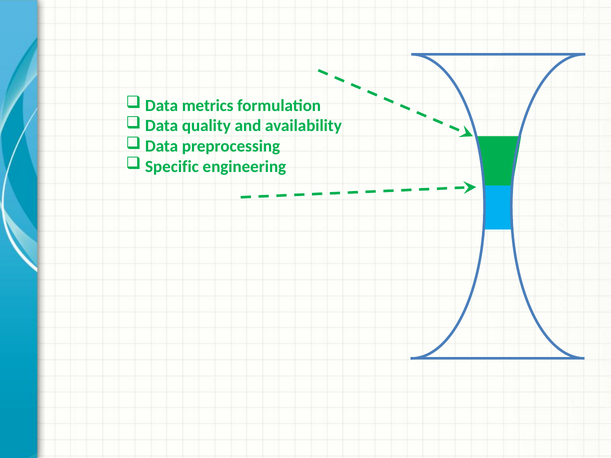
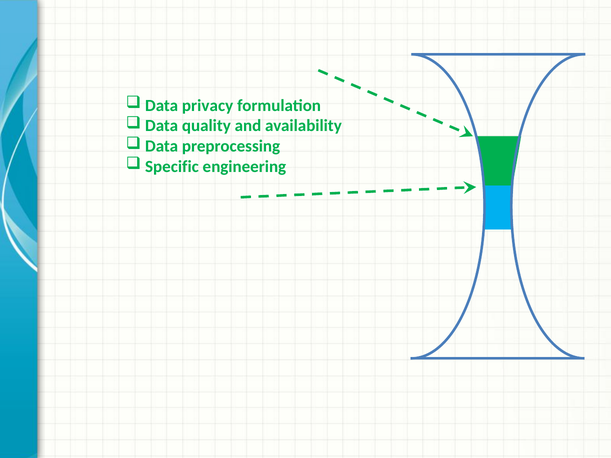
metrics: metrics -> privacy
